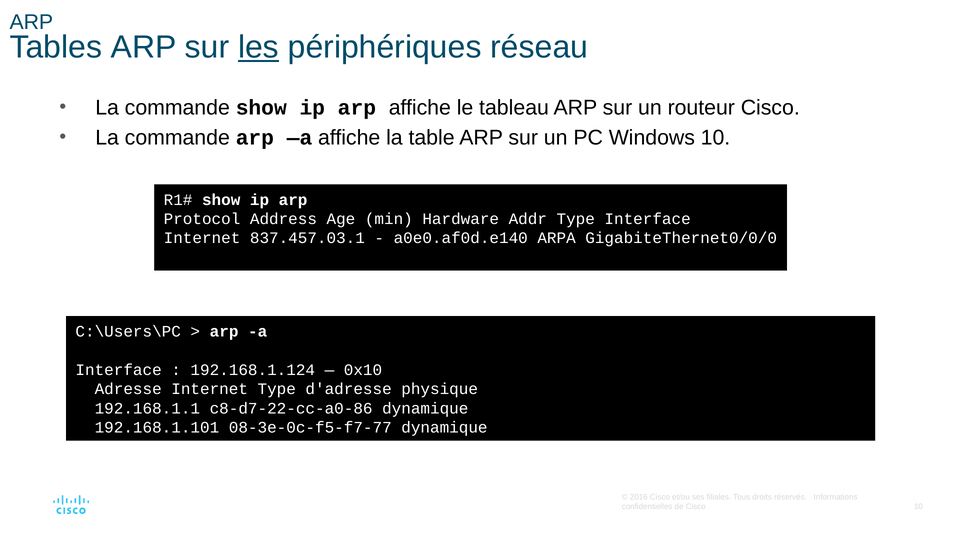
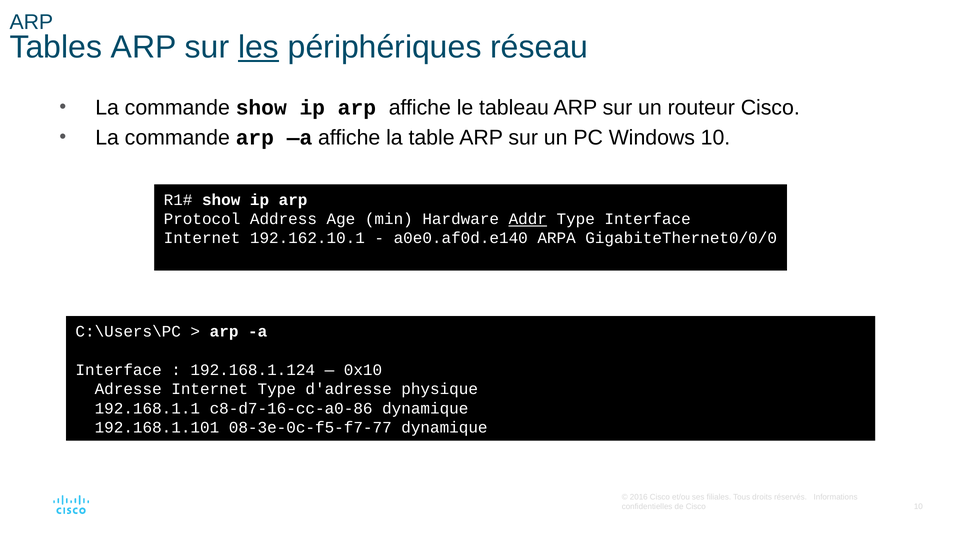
Addr underline: none -> present
837.457.03.1: 837.457.03.1 -> 192.162.10.1
c8-d7-22-cc-a0-86: c8-d7-22-cc-a0-86 -> c8-d7-16-cc-a0-86
